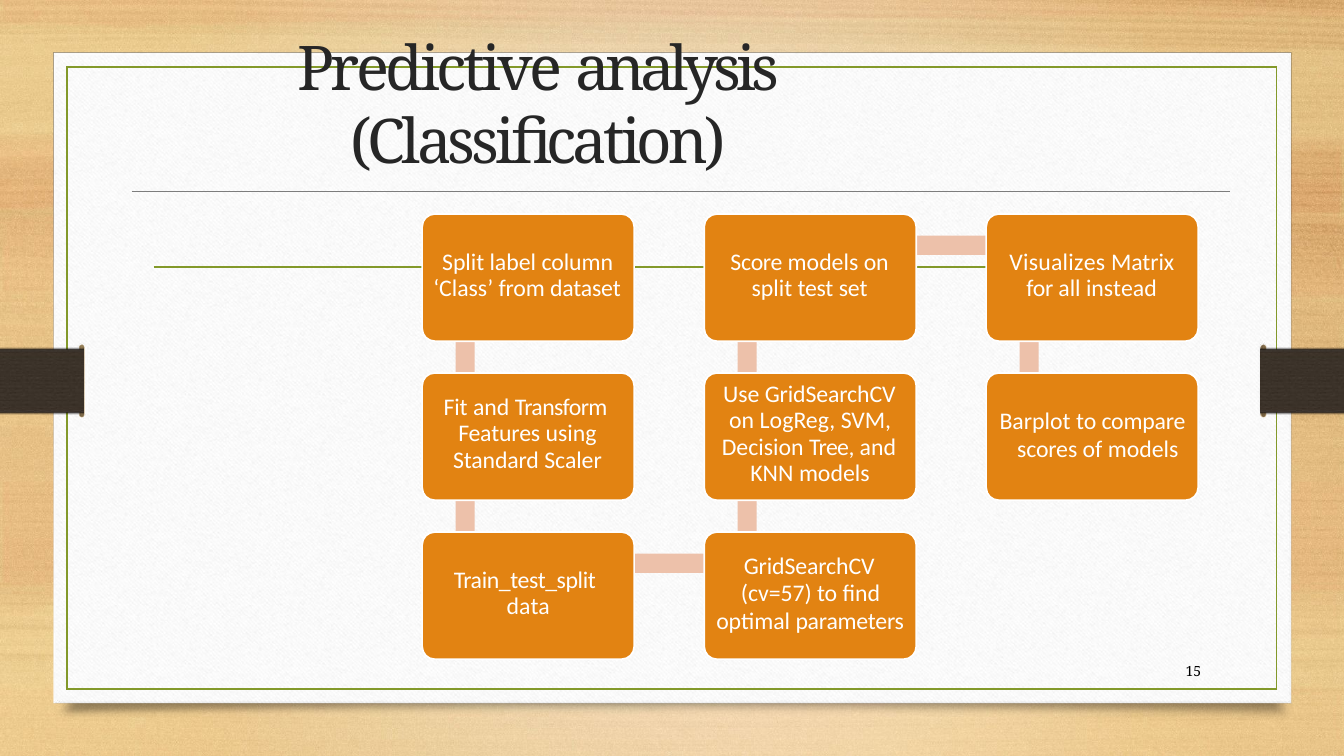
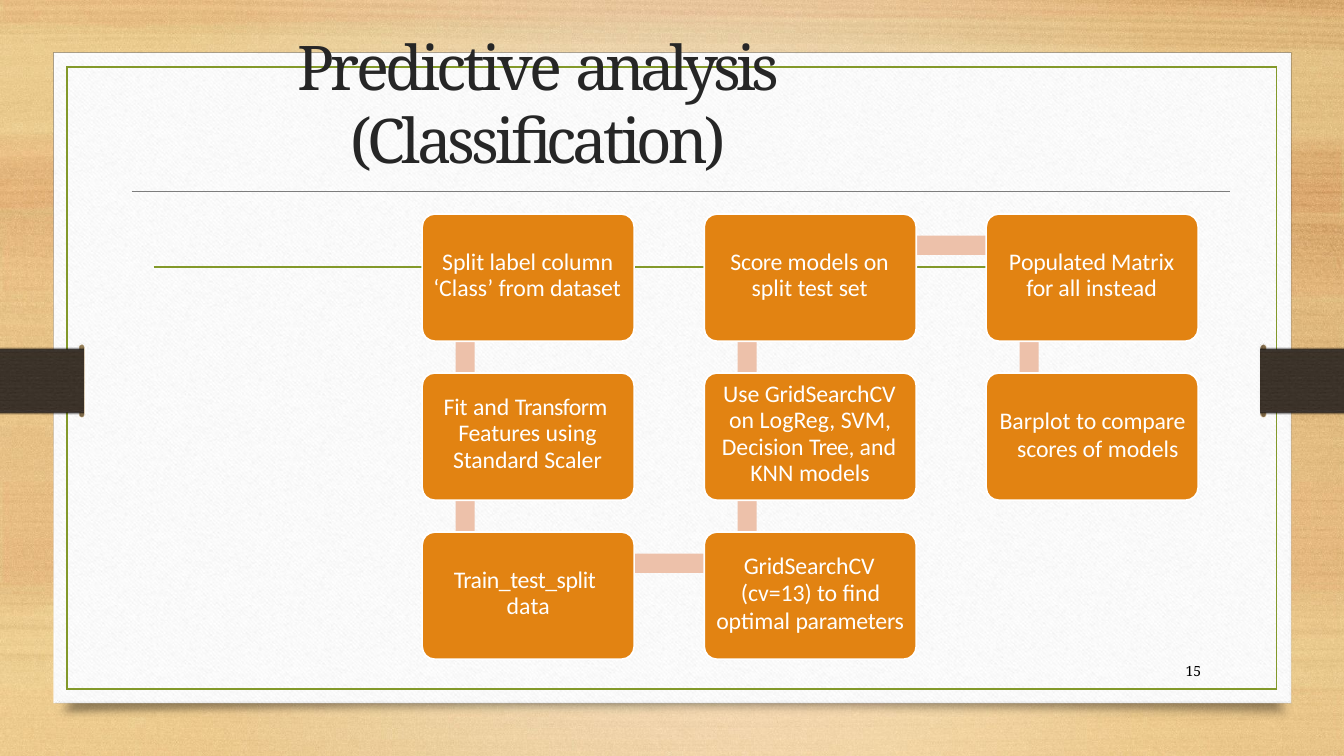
Visualizes: Visualizes -> Populated
cv=57: cv=57 -> cv=13
